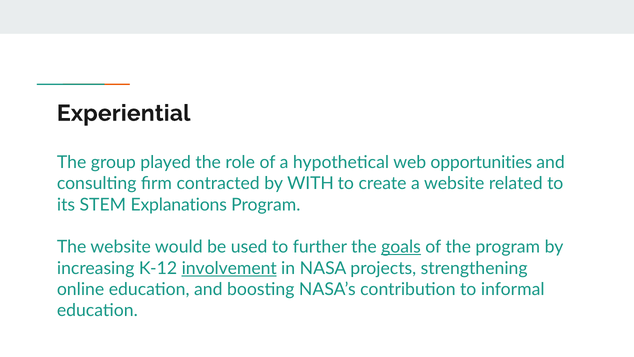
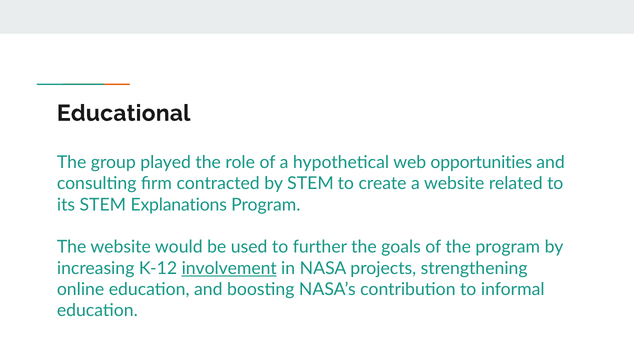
Experiential: Experiential -> Educational
by WITH: WITH -> STEM
goals underline: present -> none
